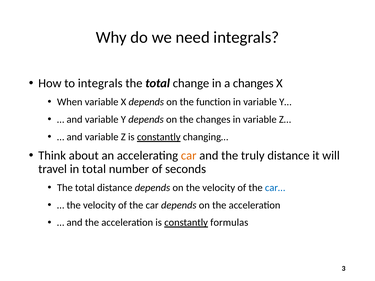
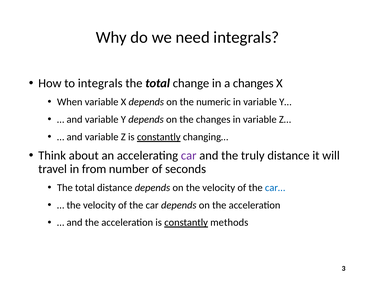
function: function -> numeric
car at (189, 156) colour: orange -> purple
in total: total -> from
formulas: formulas -> methods
